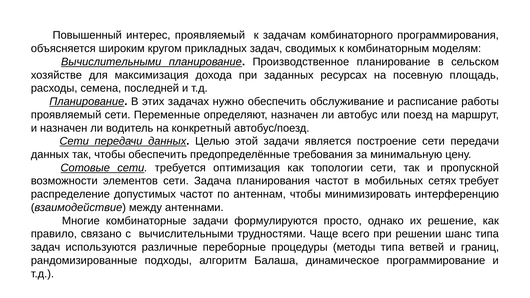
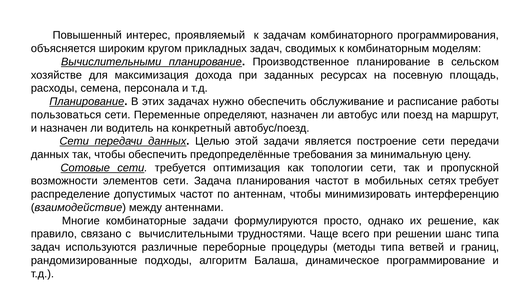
последней: последней -> персонала
проявляемый at (66, 115): проявляемый -> пользоваться
